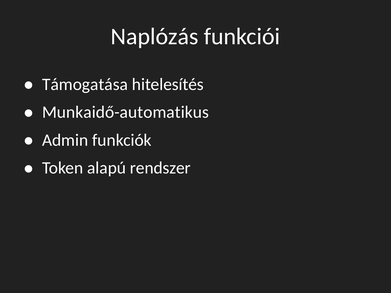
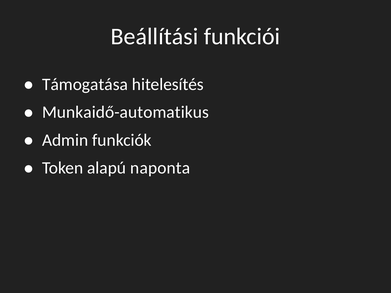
Naplózás: Naplózás -> Beállítási
rendszer: rendszer -> naponta
